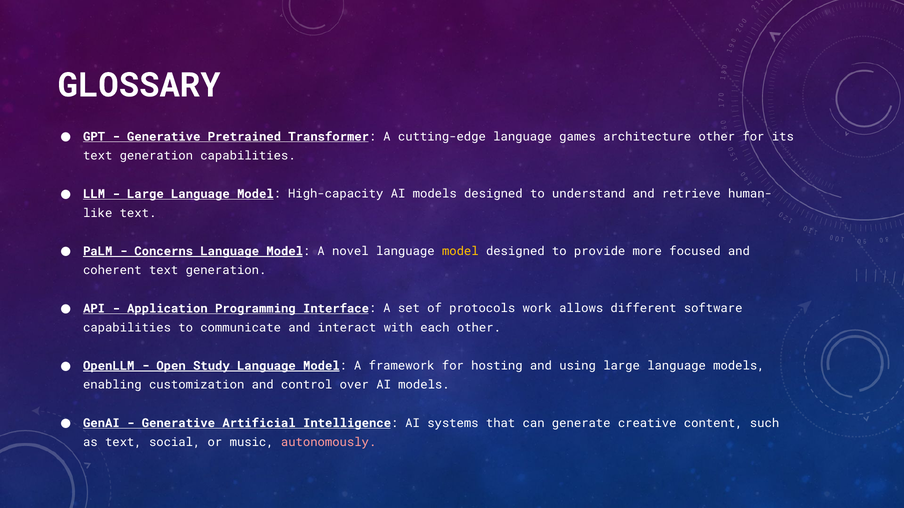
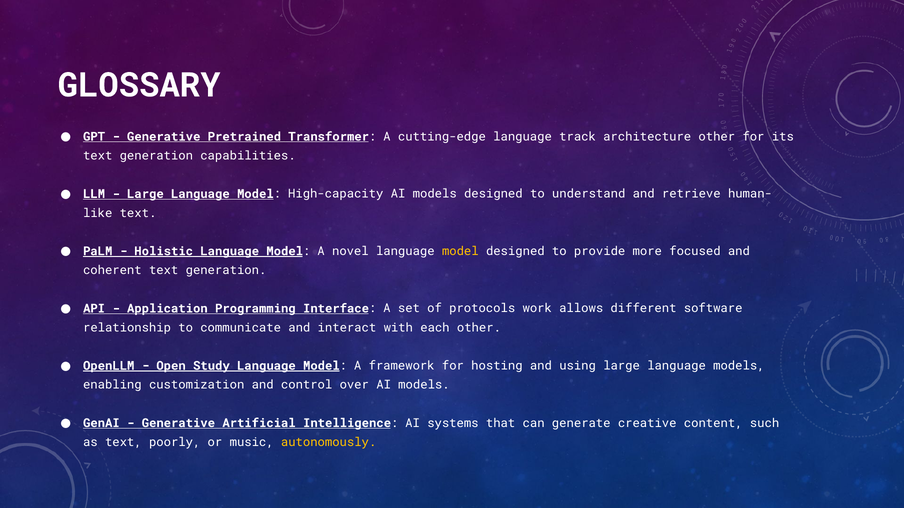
games: games -> track
Concerns: Concerns -> Holistic
capabilities at (127, 328): capabilities -> relationship
social: social -> poorly
autonomously colour: pink -> yellow
